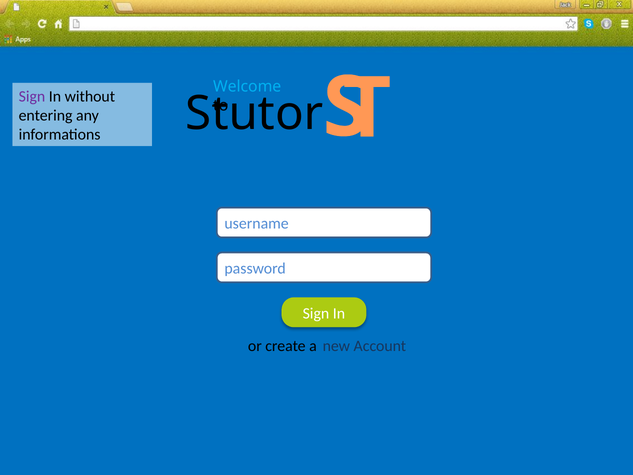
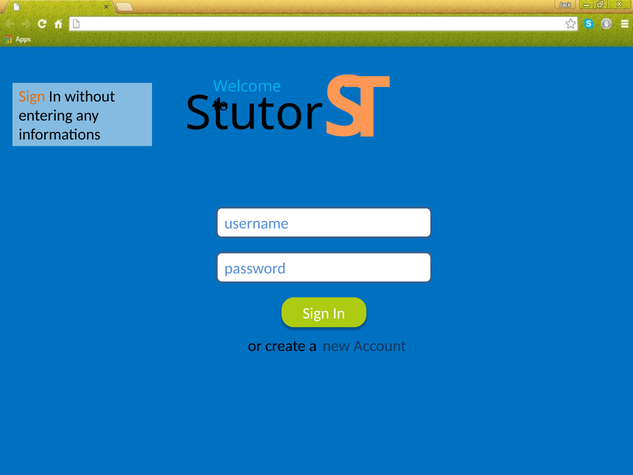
Sign at (32, 97) colour: purple -> orange
